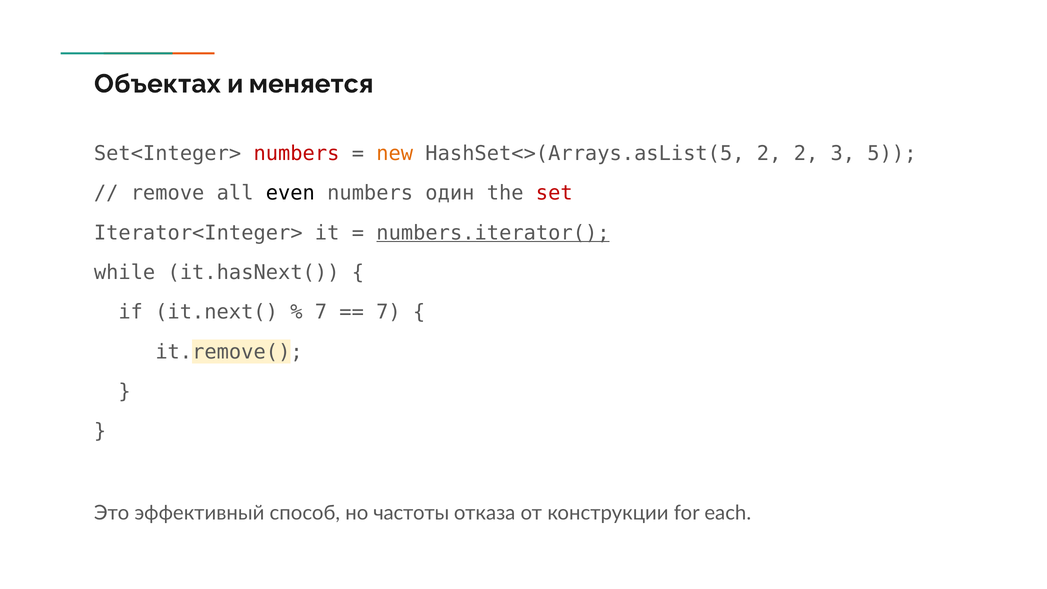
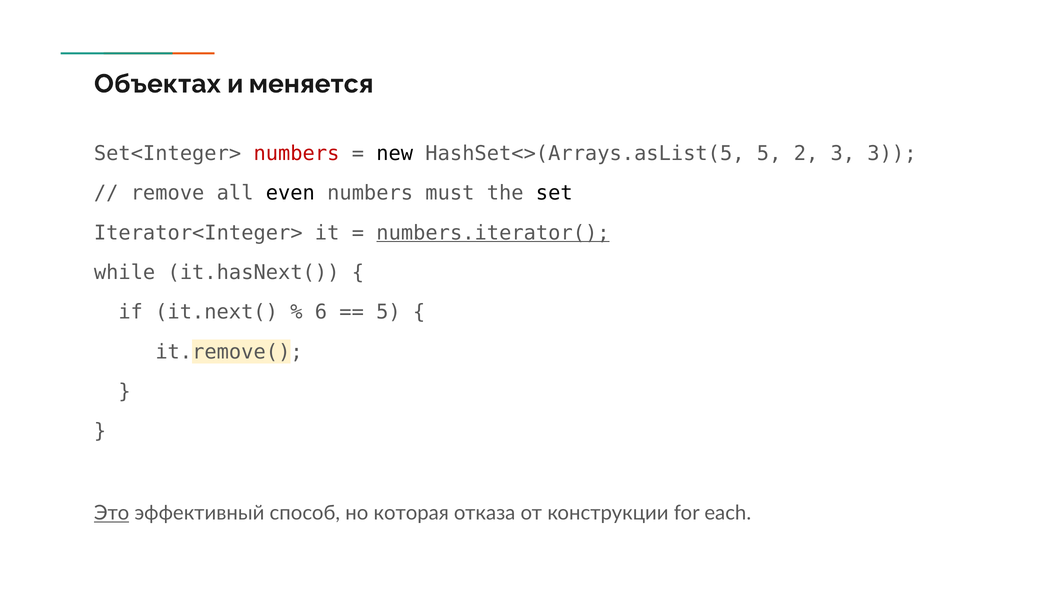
new colour: orange -> black
HashSet<>(Arrays.asList(5 2: 2 -> 5
3 5: 5 -> 3
один: один -> must
set colour: red -> black
7 at (321, 312): 7 -> 6
7 at (388, 312): 7 -> 5
Это underline: none -> present
частоты: частоты -> которая
